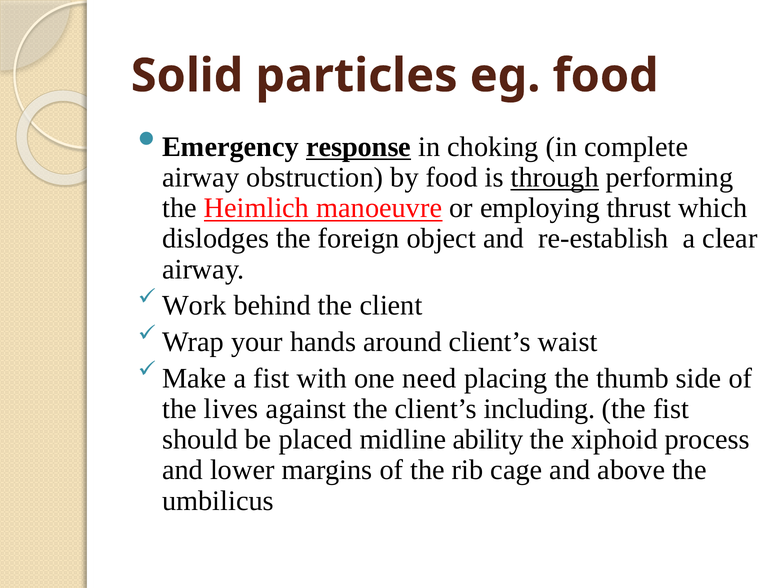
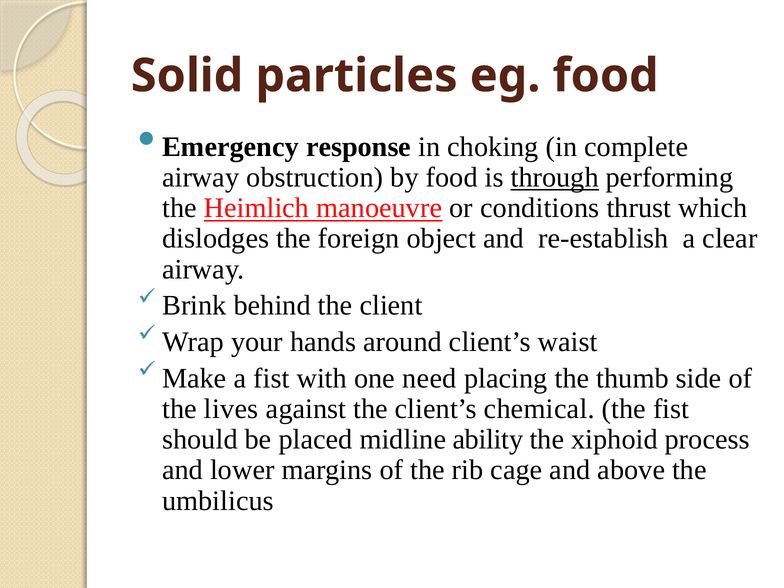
response underline: present -> none
employing: employing -> conditions
Work: Work -> Brink
including: including -> chemical
